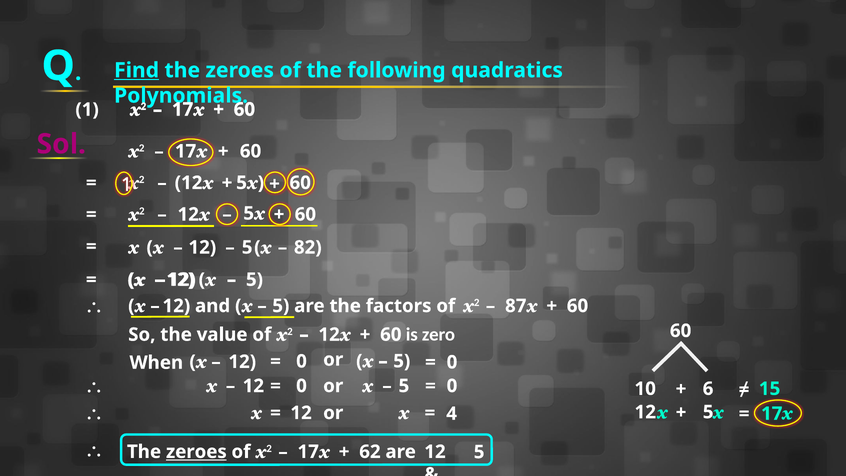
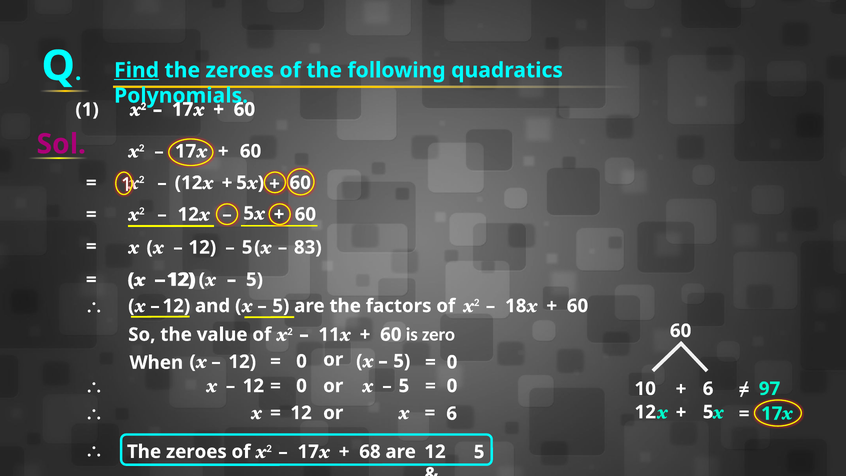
82: 82 -> 83
87: 87 -> 18
12 at (329, 335): 12 -> 11
15: 15 -> 97
4 at (452, 414): 4 -> 6
zeroes at (196, 452) underline: present -> none
62: 62 -> 68
